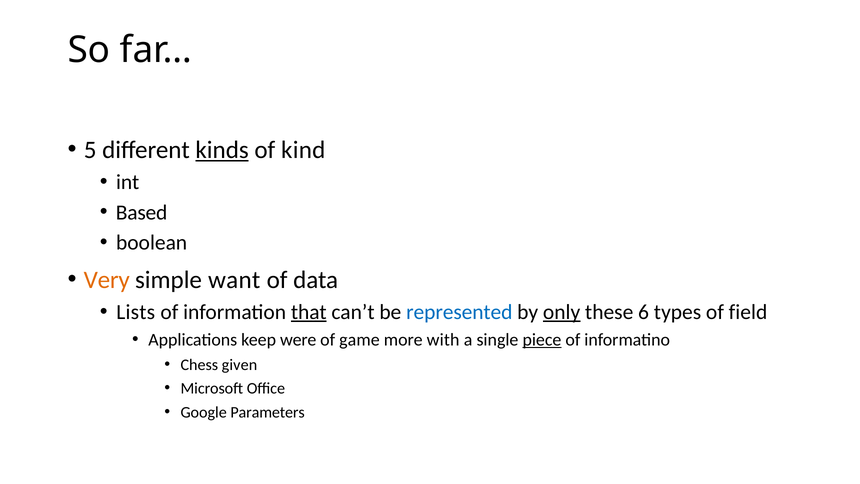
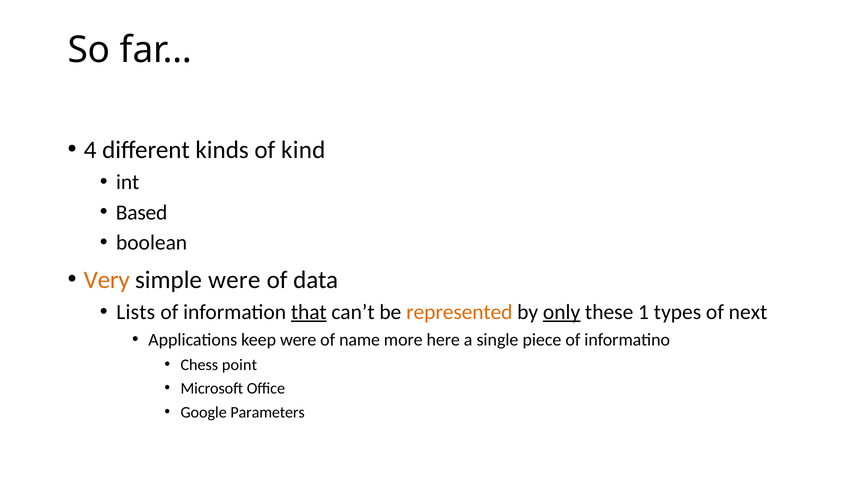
5: 5 -> 4
kinds underline: present -> none
simple want: want -> were
represented colour: blue -> orange
6: 6 -> 1
field: field -> next
game: game -> name
with: with -> here
piece underline: present -> none
given: given -> point
